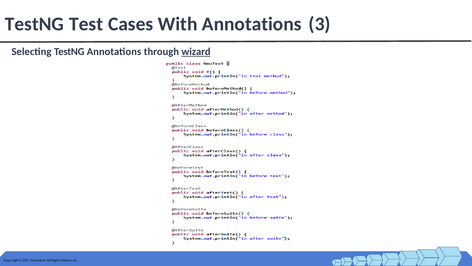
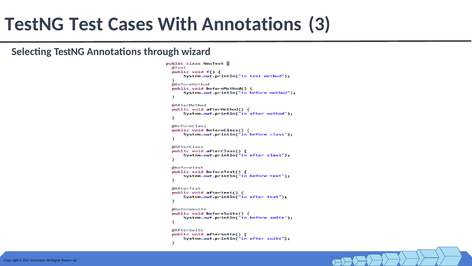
wizard underline: present -> none
